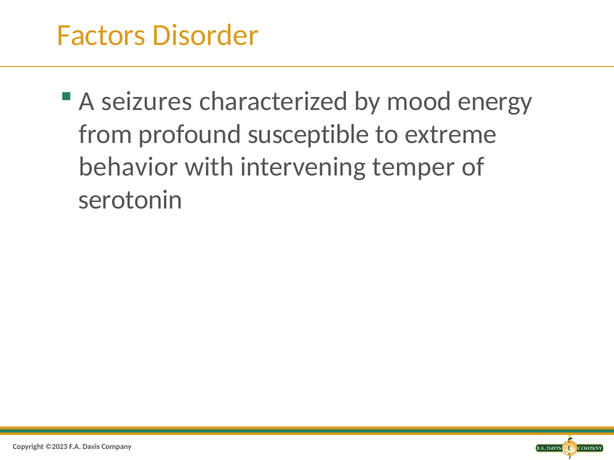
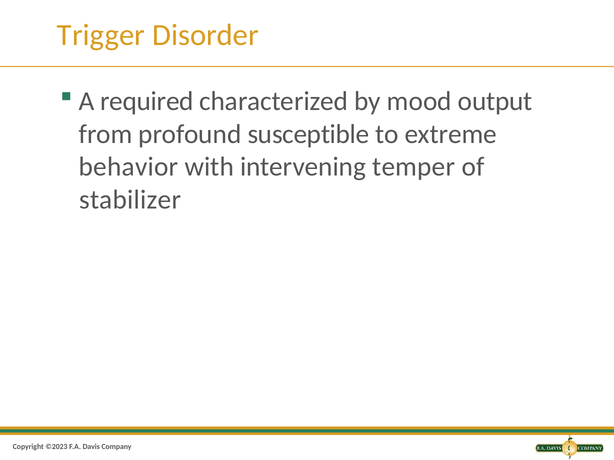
Factors: Factors -> Trigger
seizures: seizures -> required
energy: energy -> output
serotonin: serotonin -> stabilizer
